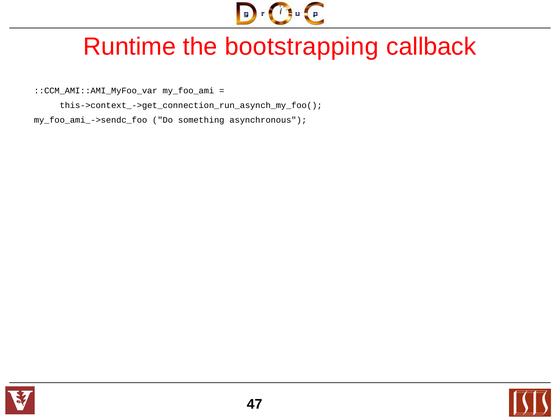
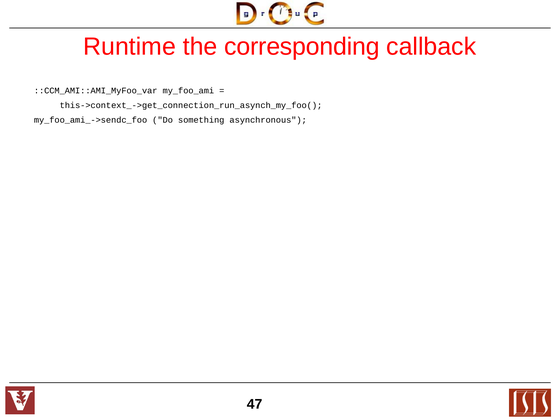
bootstrapping: bootstrapping -> corresponding
